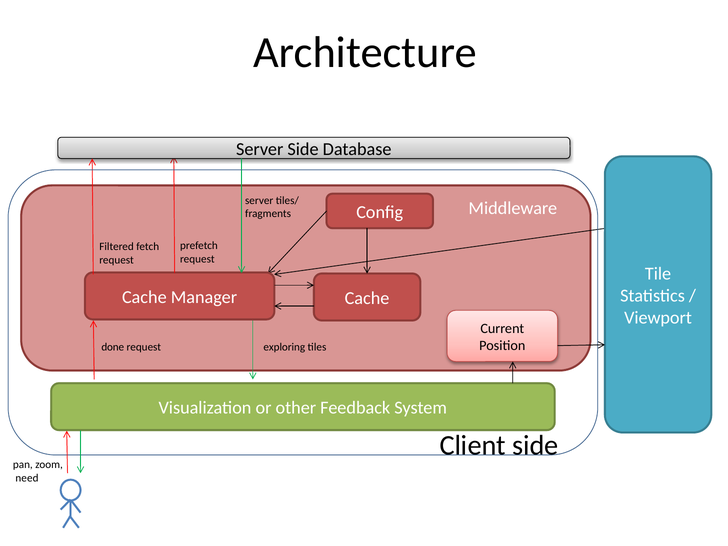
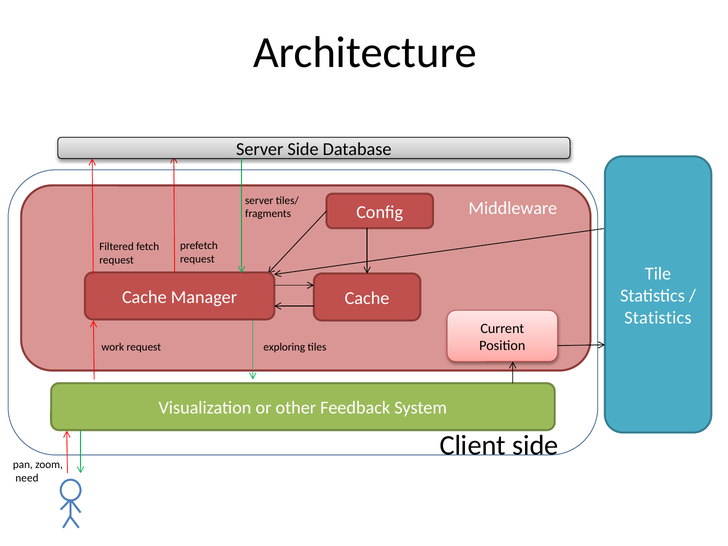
Viewport at (658, 317): Viewport -> Statistics
done: done -> work
